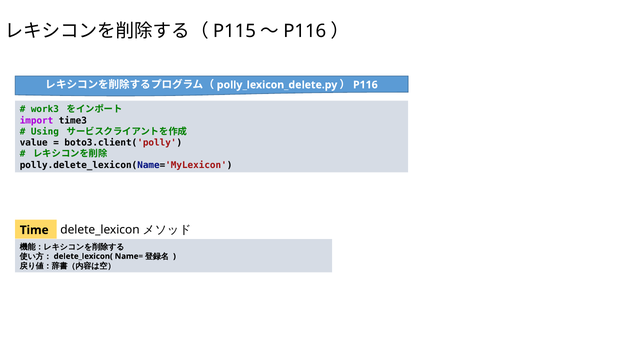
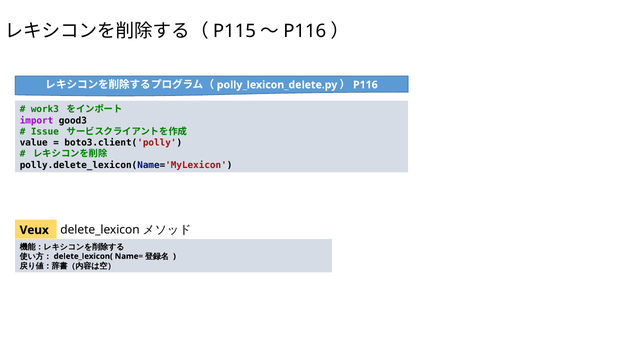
time3: time3 -> good3
Using: Using -> Issue
Time: Time -> Veux
